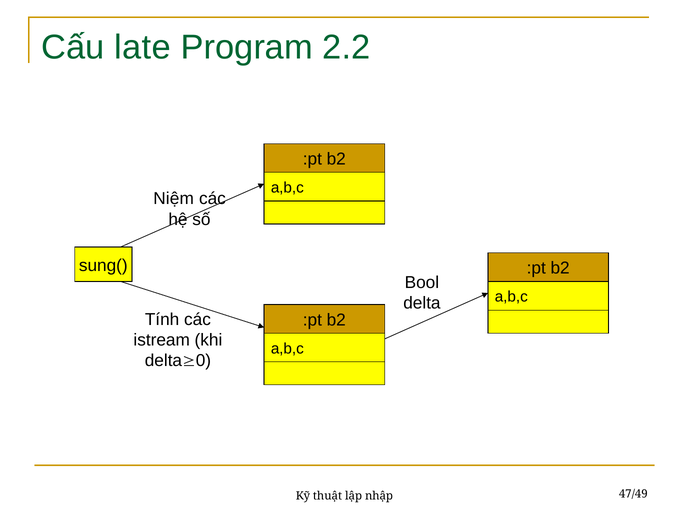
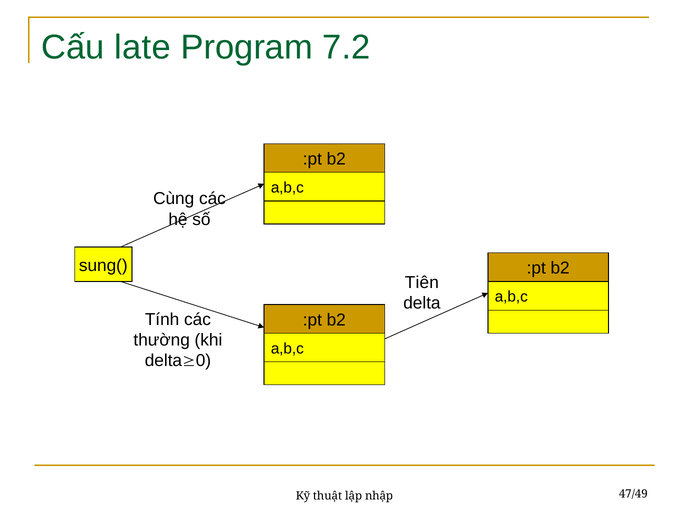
2.2: 2.2 -> 7.2
Niệm: Niệm -> Cùng
Bool: Bool -> Tiên
istream: istream -> thường
